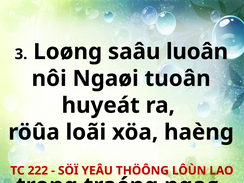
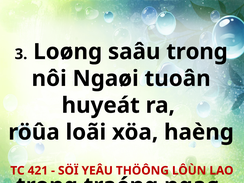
saâu luoân: luoân -> trong
222: 222 -> 421
